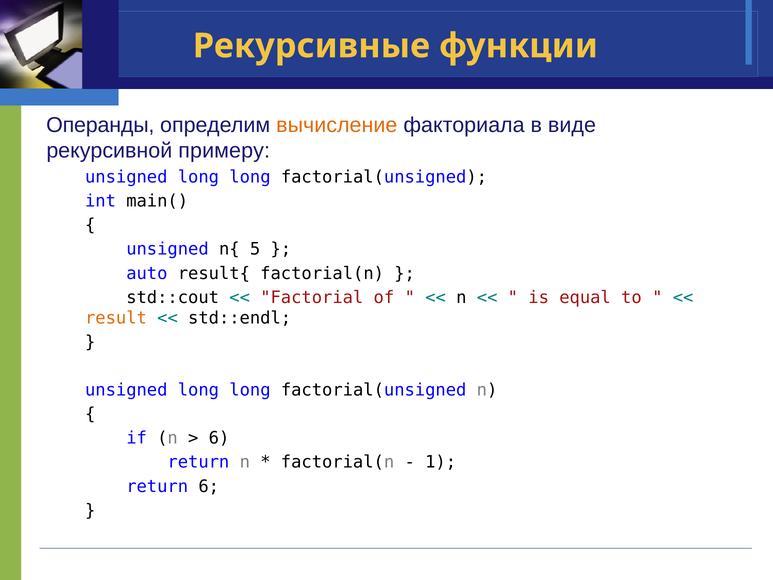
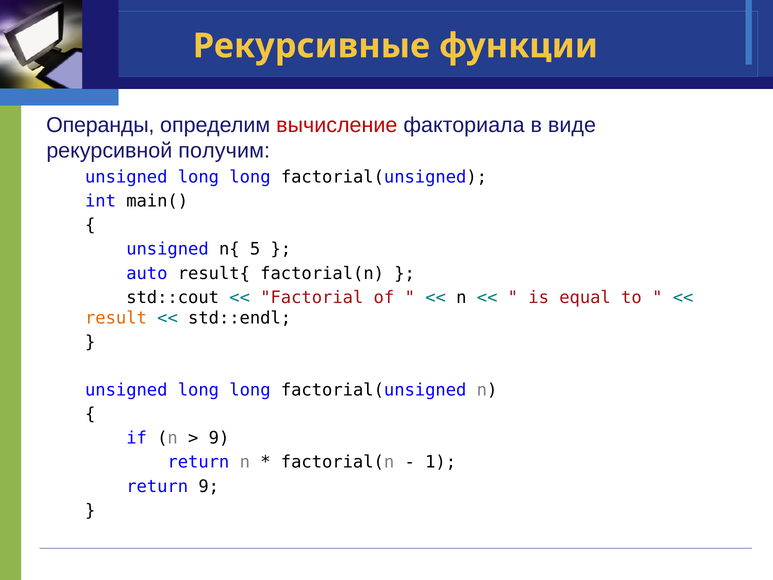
вычисление colour: orange -> red
примеру: примеру -> получим
6 at (219, 438): 6 -> 9
return 6: 6 -> 9
